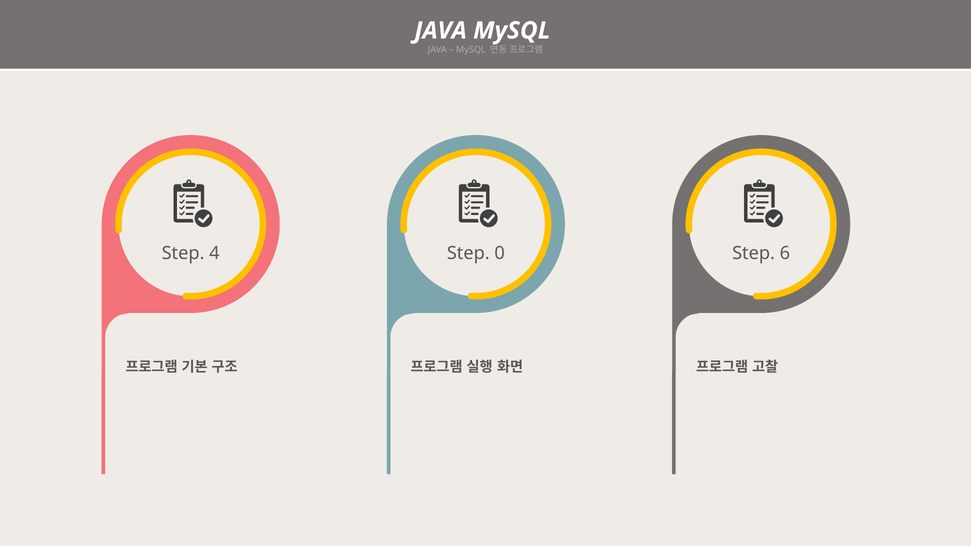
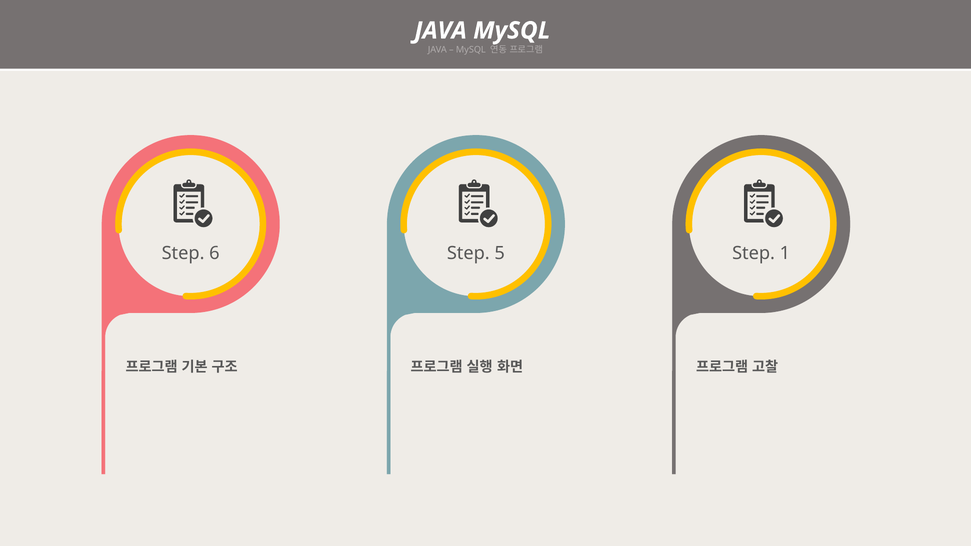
4: 4 -> 6
0: 0 -> 5
6: 6 -> 1
